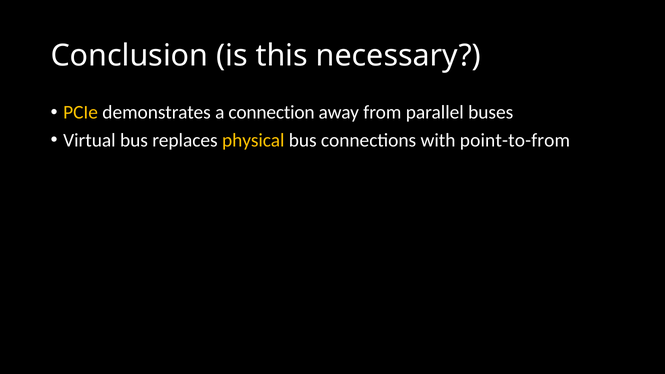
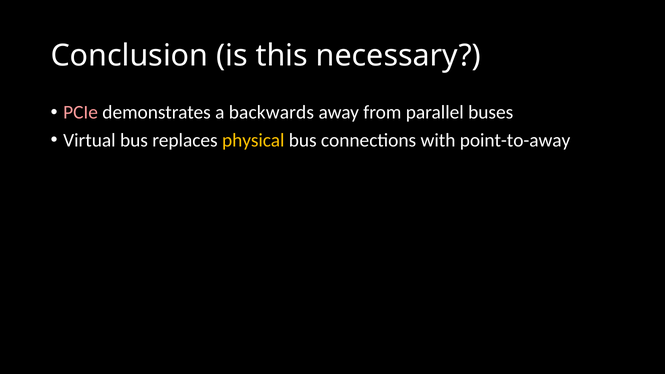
PCIe colour: yellow -> pink
connection: connection -> backwards
point-to-from: point-to-from -> point-to-away
